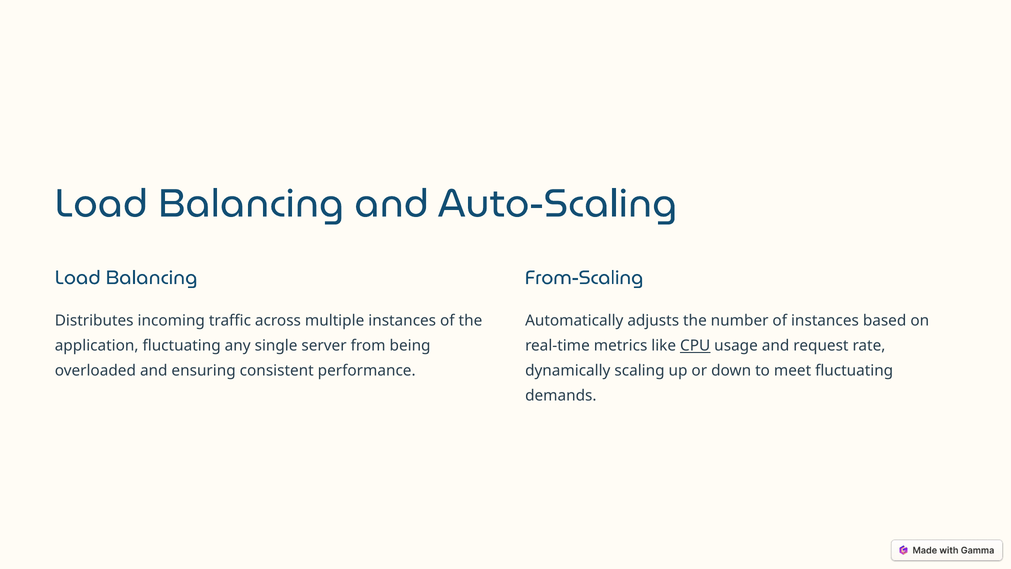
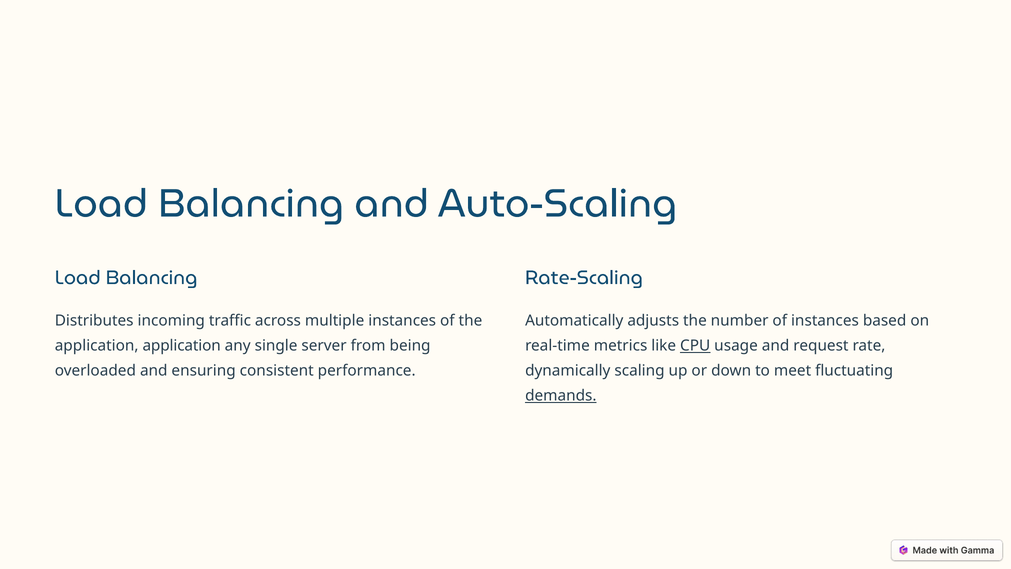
From-Scaling: From-Scaling -> Rate-Scaling
application fluctuating: fluctuating -> application
demands underline: none -> present
